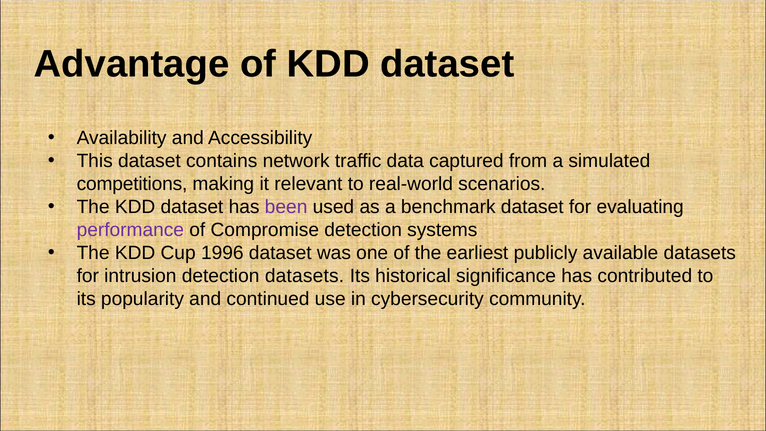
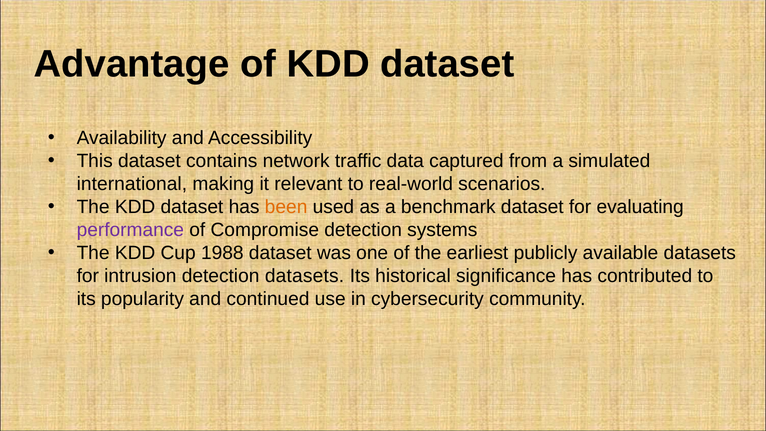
competitions: competitions -> international
been colour: purple -> orange
1996: 1996 -> 1988
